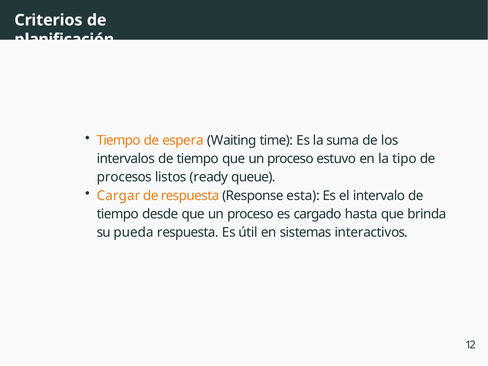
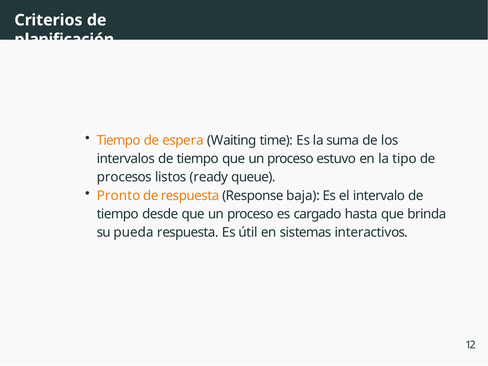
Cargar: Cargar -> Pronto
esta: esta -> baja
